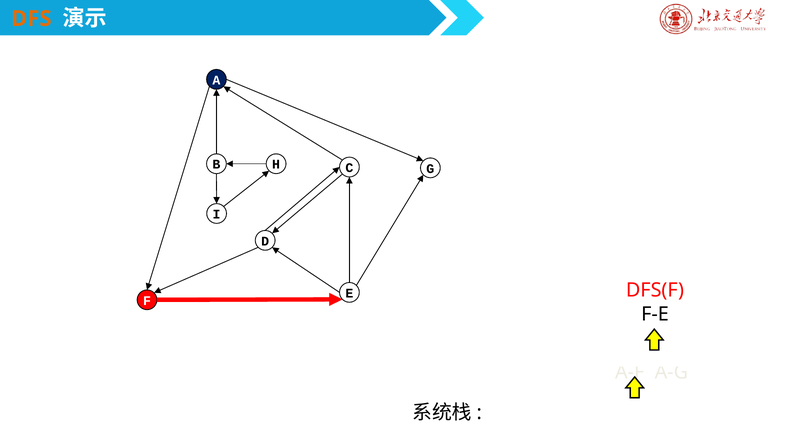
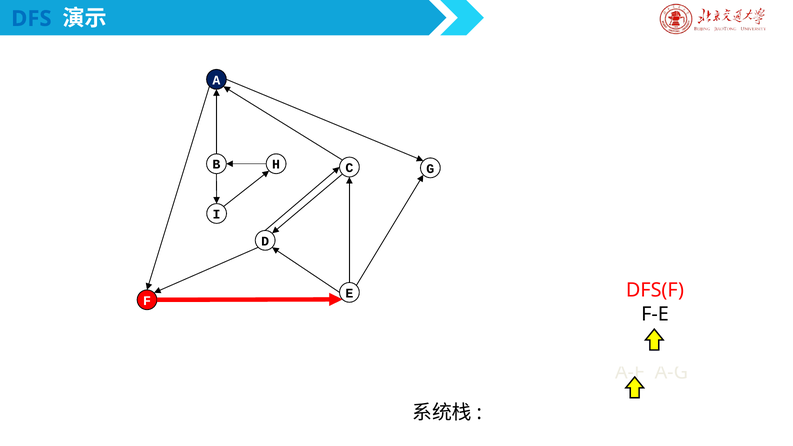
DFS at (31, 19) colour: orange -> blue
